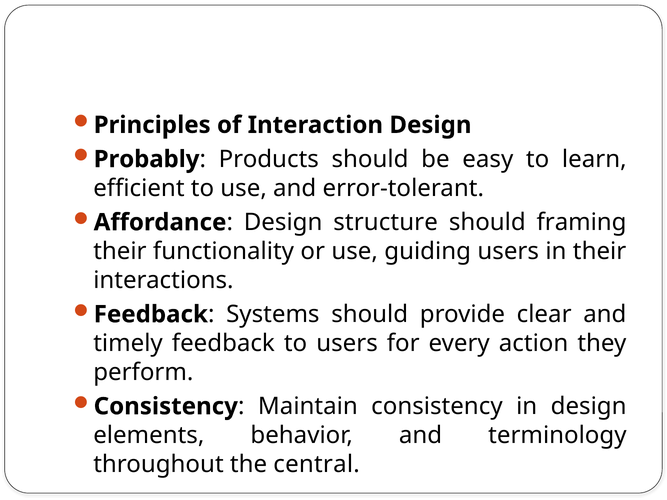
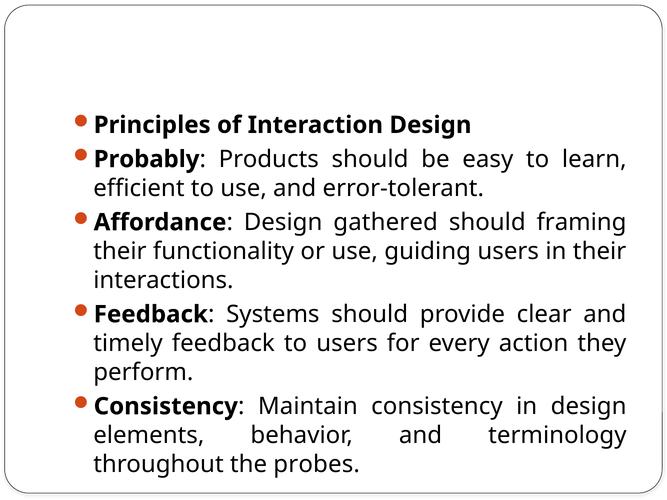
structure: structure -> gathered
central: central -> probes
